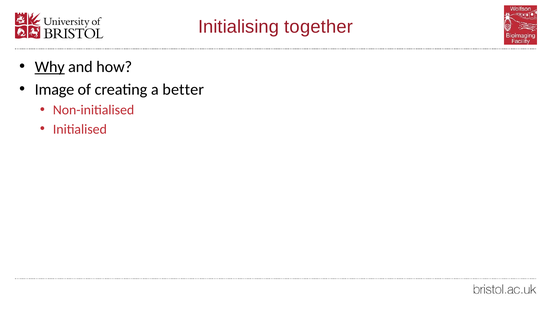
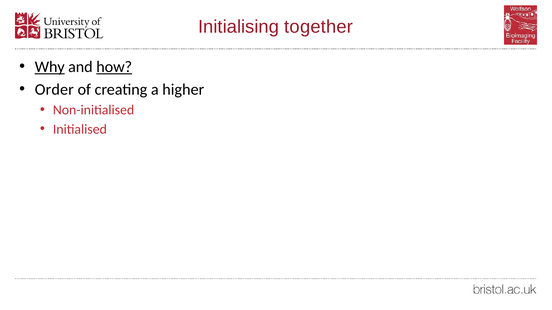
how underline: none -> present
Image: Image -> Order
better: better -> higher
